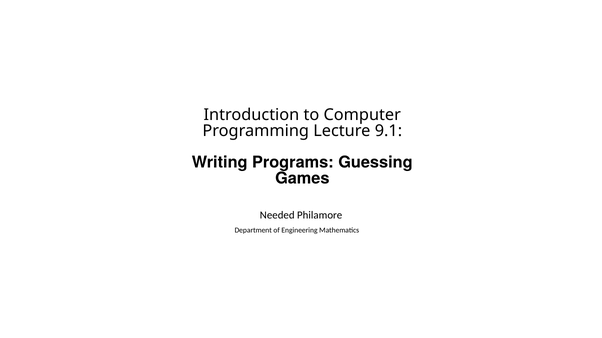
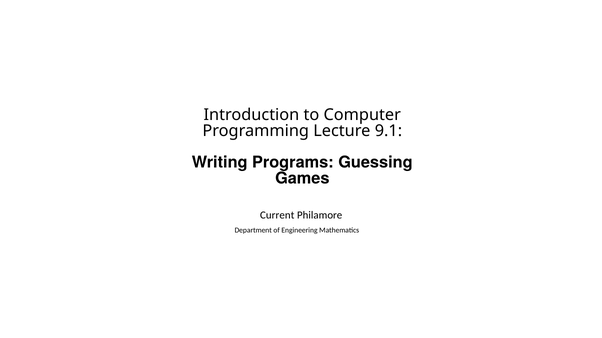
Needed: Needed -> Current
